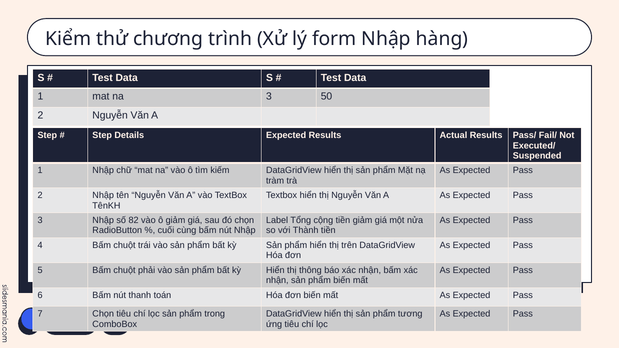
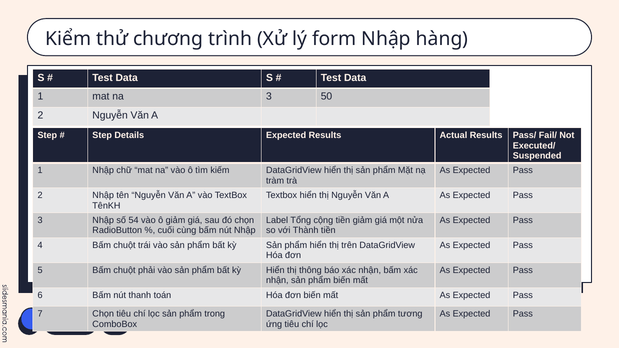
82: 82 -> 54
